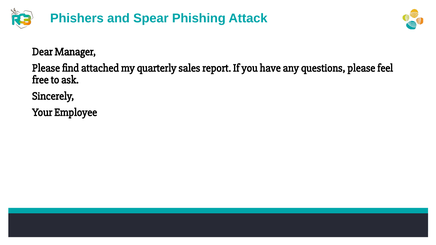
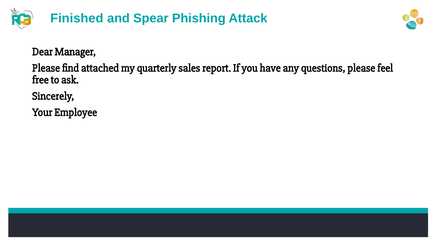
Phishers: Phishers -> Finished
